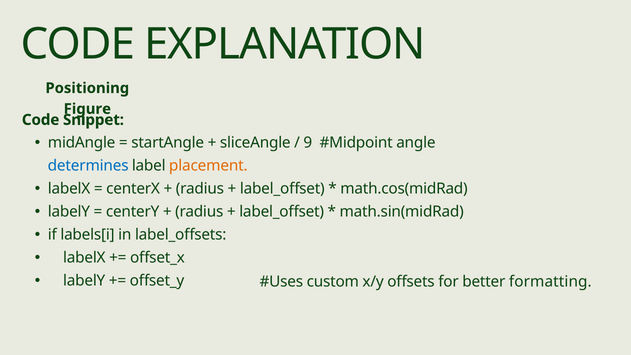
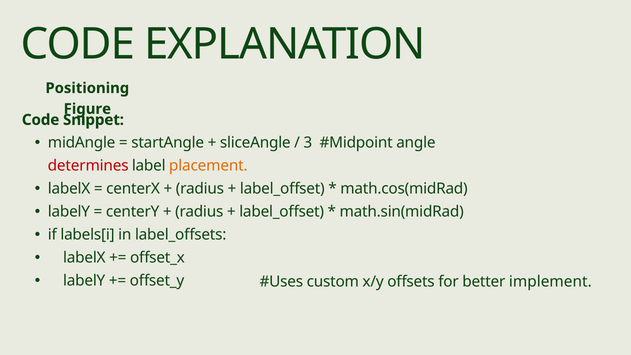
9: 9 -> 3
determines colour: blue -> red
formatting: formatting -> implement
